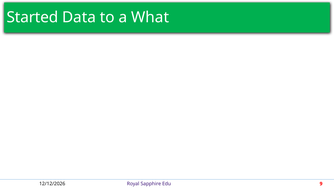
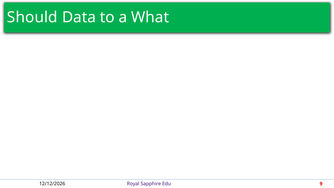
Started: Started -> Should
